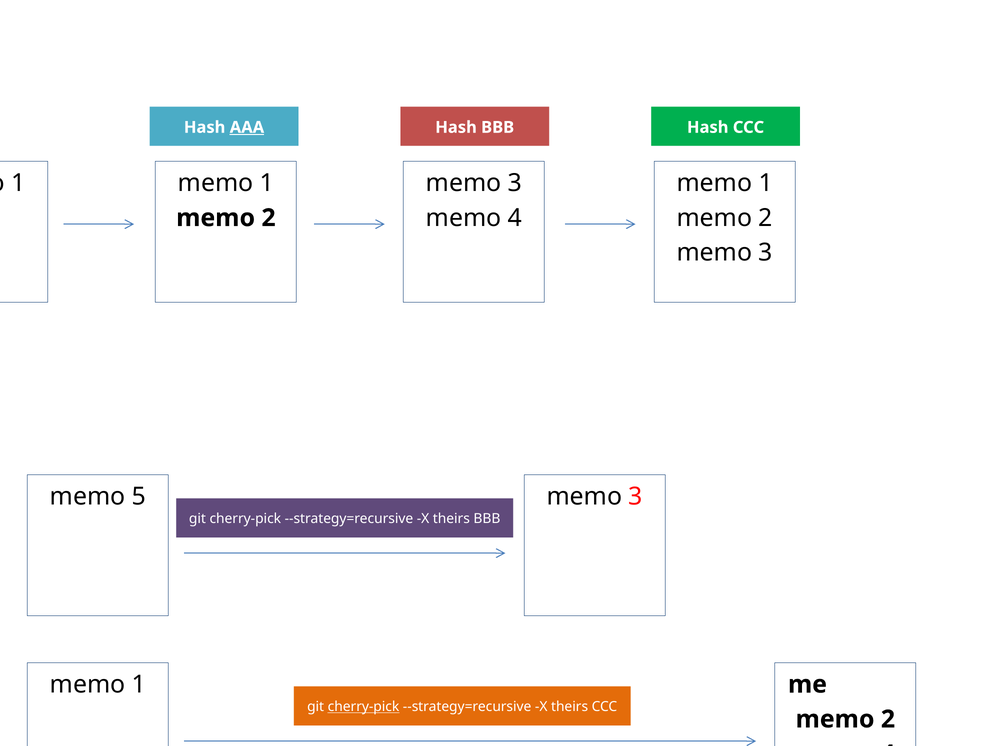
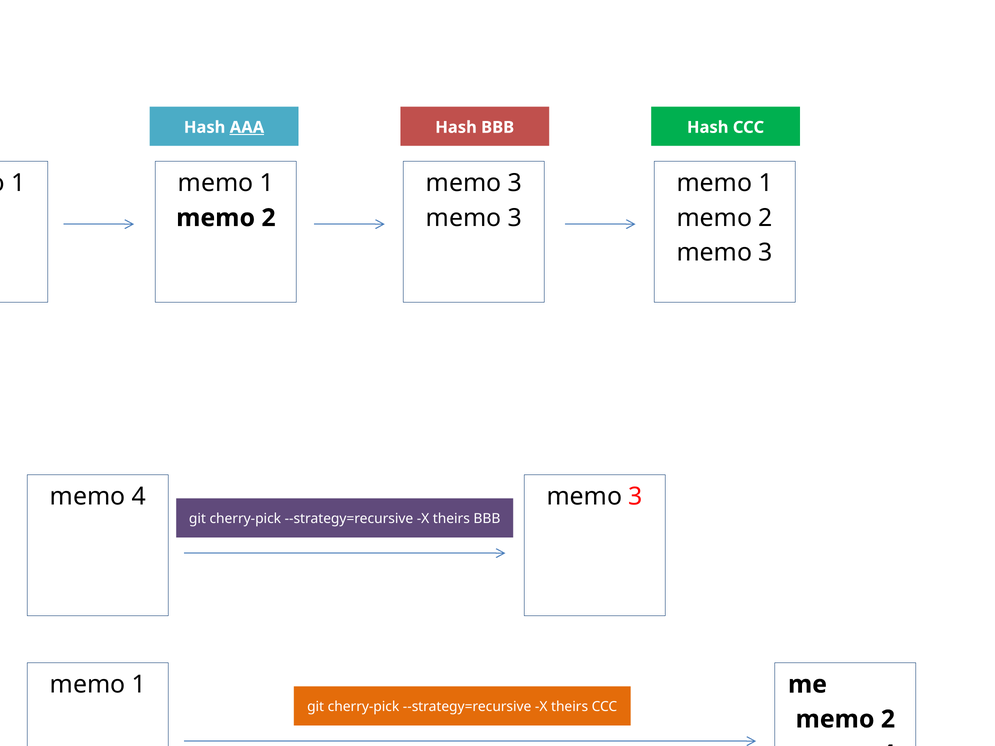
4 at (515, 218): 4 -> 3
5 at (139, 497): 5 -> 4
cherry-pick at (364, 707) underline: present -> none
